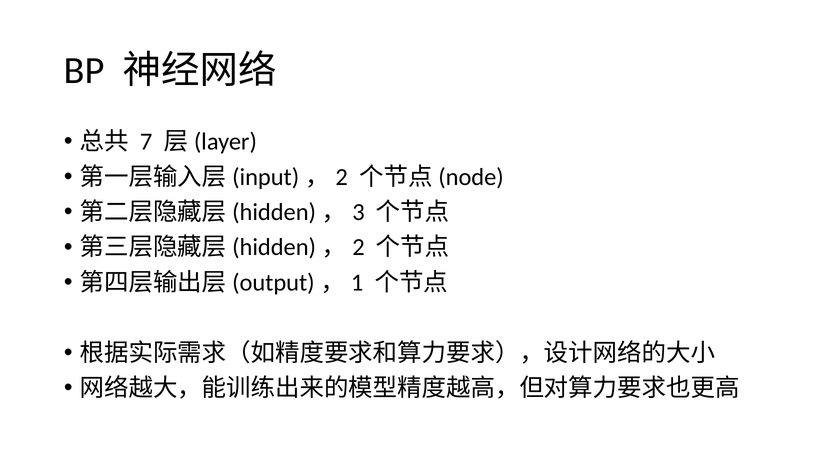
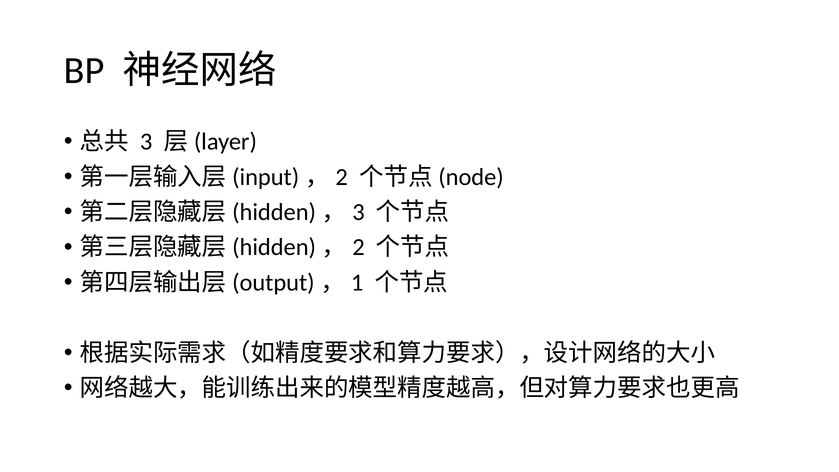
7: 7 -> 3
